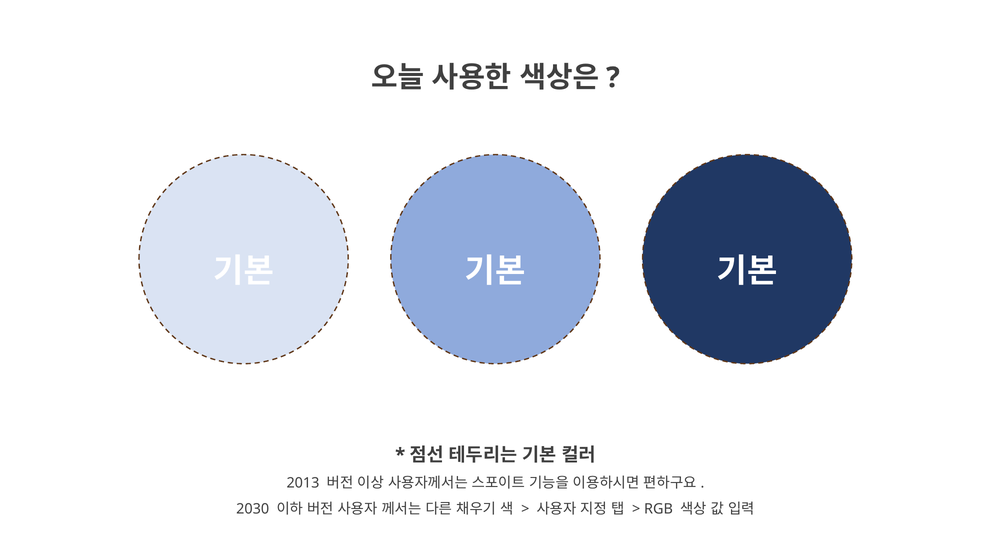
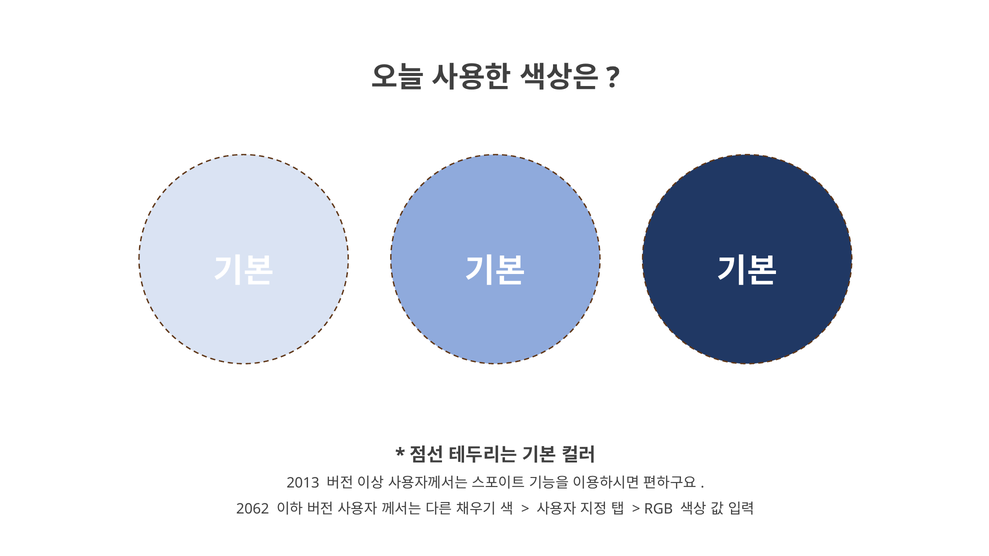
2030: 2030 -> 2062
